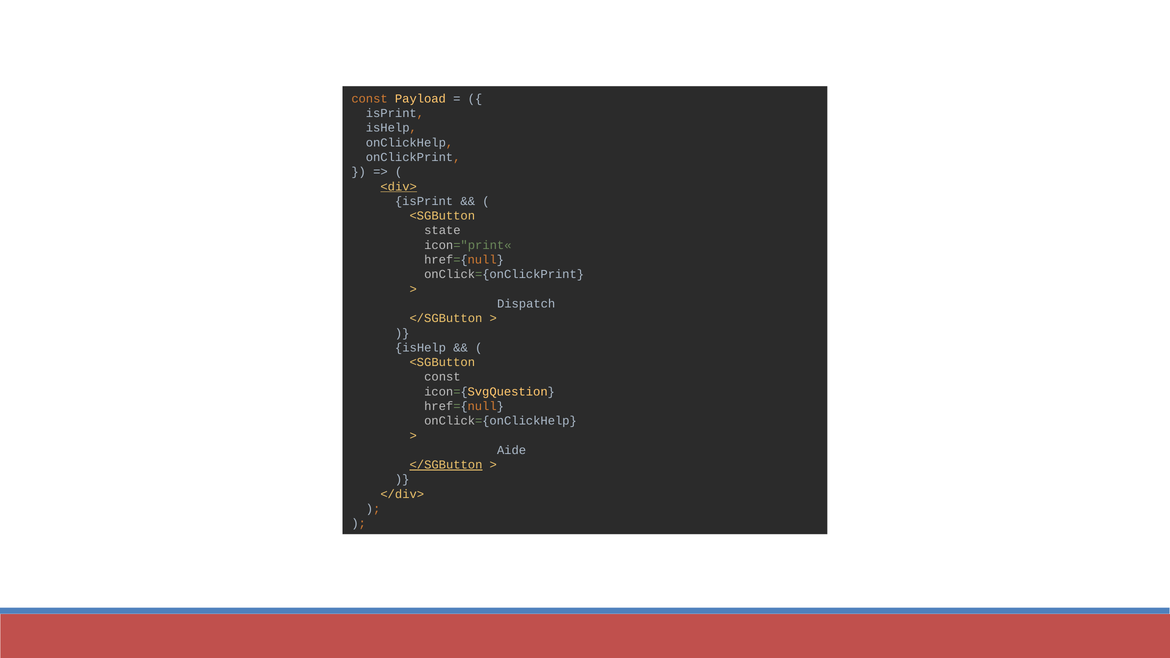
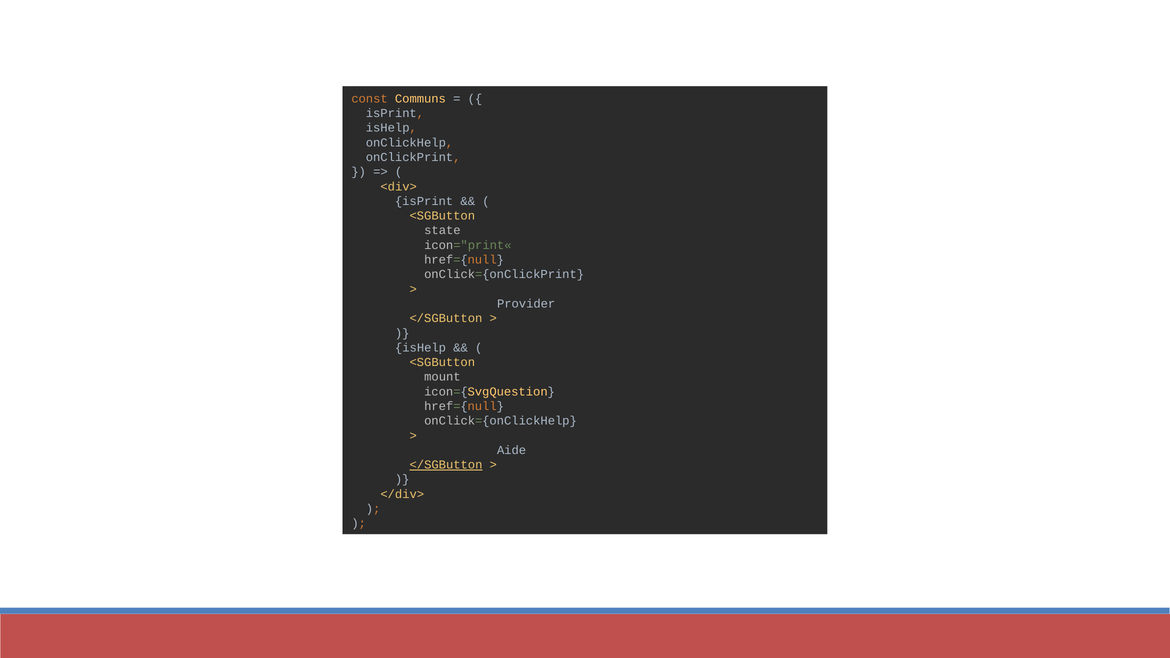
Payload: Payload -> Communs
<div> underline: present -> none
Dispatch: Dispatch -> Provider
const at (442, 377): const -> mount
